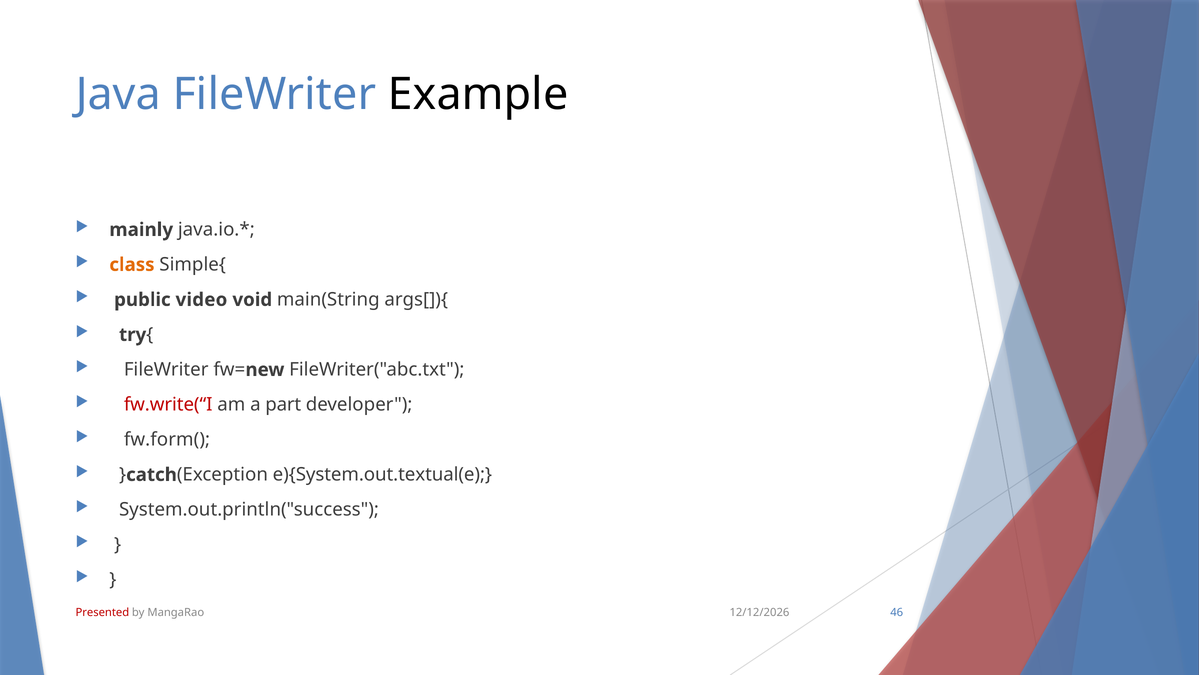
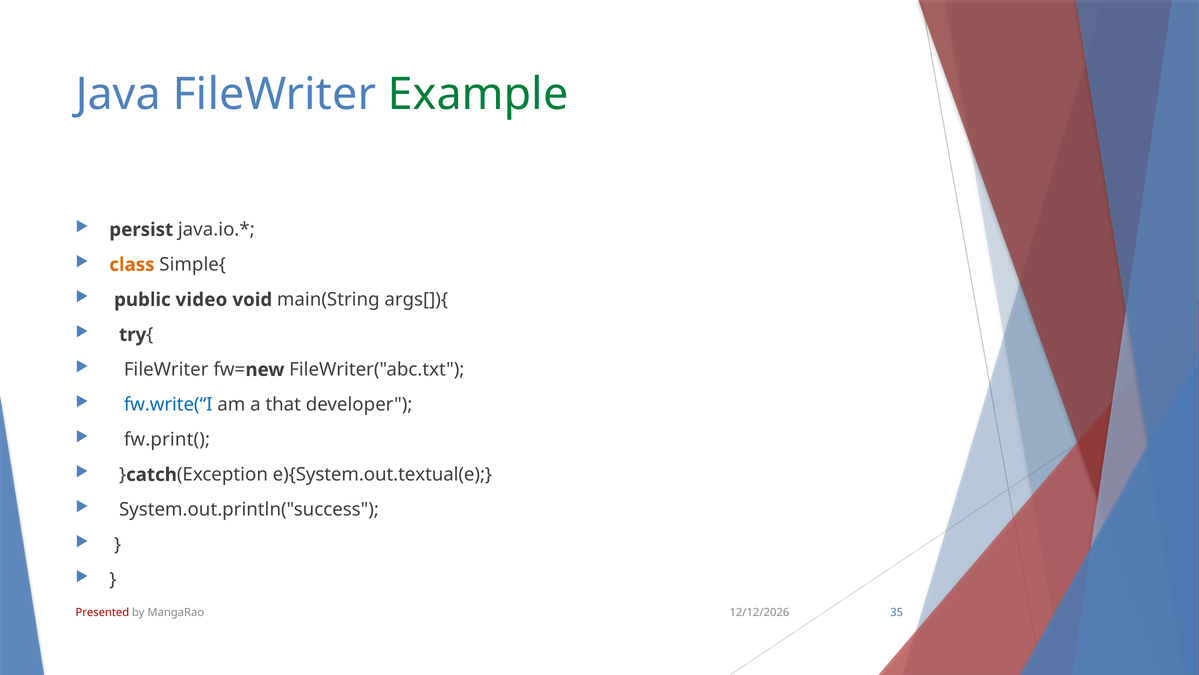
Example colour: black -> green
mainly: mainly -> persist
fw.write(“I colour: red -> blue
part: part -> that
fw.form(: fw.form( -> fw.print(
46: 46 -> 35
